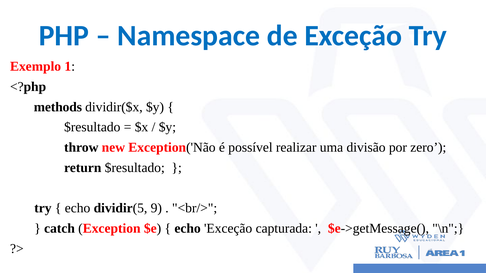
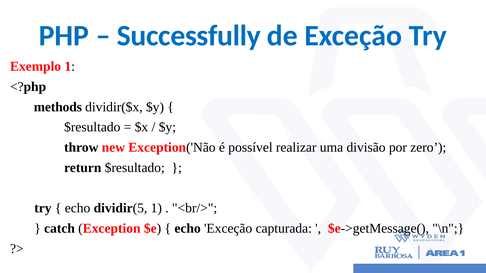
Namespace: Namespace -> Successfully
dividir(5 9: 9 -> 1
